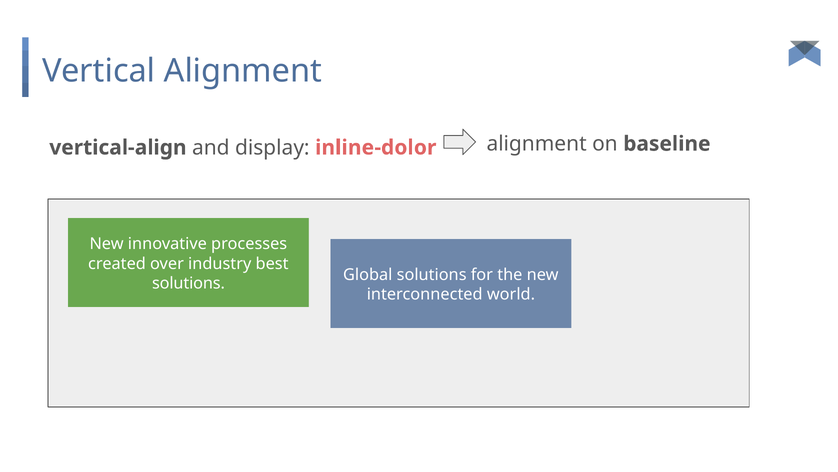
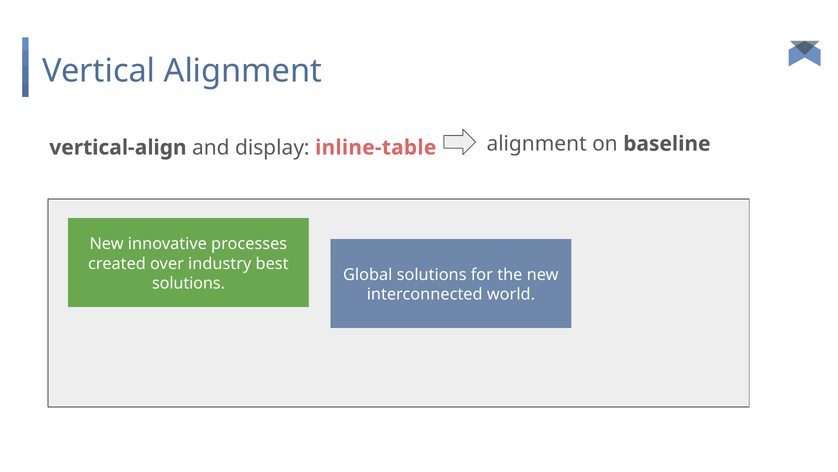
inline-dolor: inline-dolor -> inline-table
